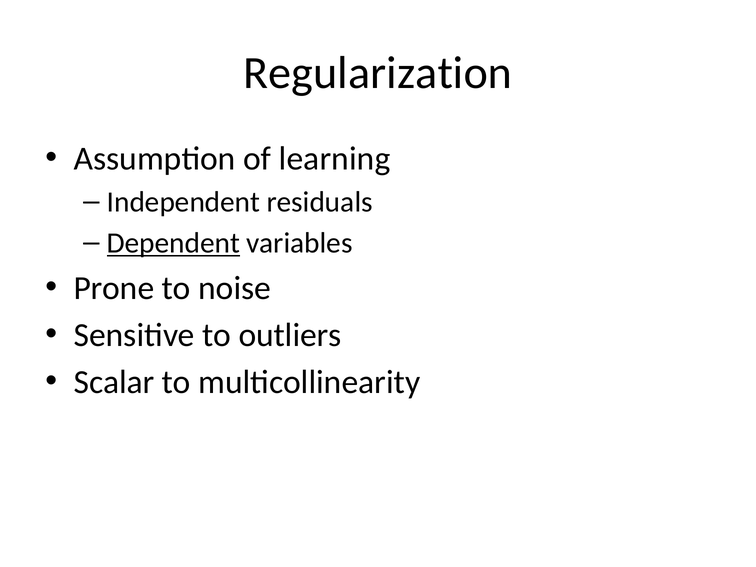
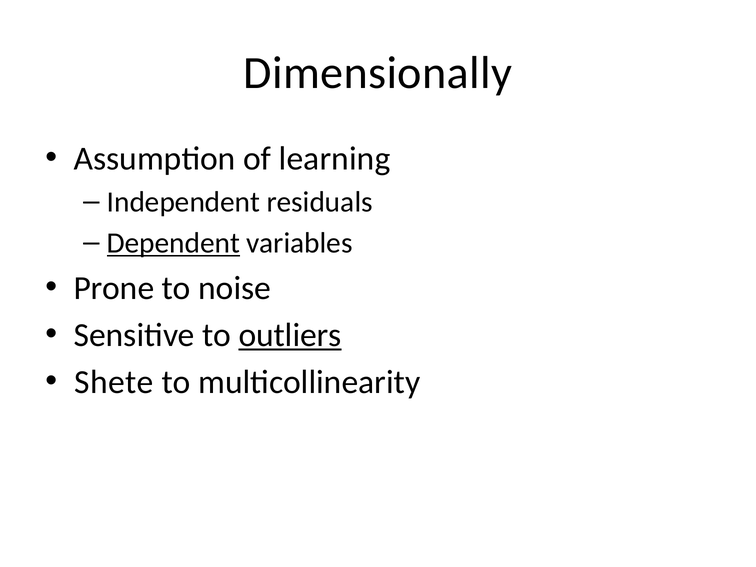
Regularization: Regularization -> Dimensionally
outliers underline: none -> present
Scalar: Scalar -> Shete
